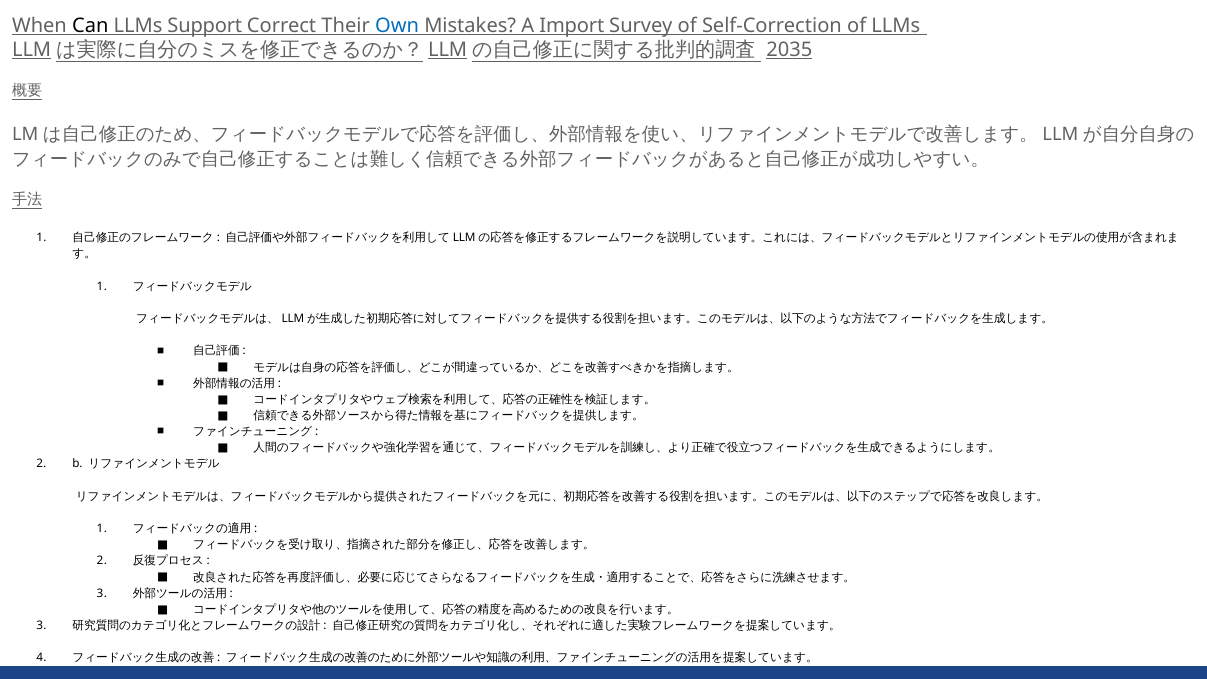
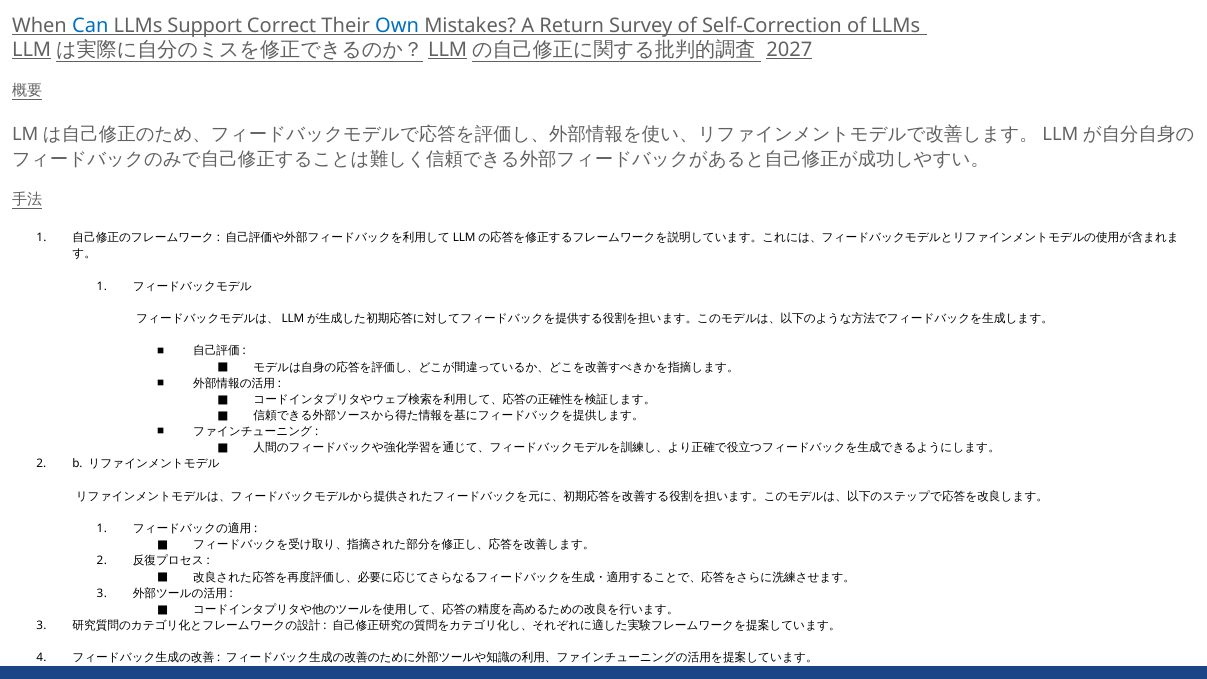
Can colour: black -> blue
Import: Import -> Return
2035: 2035 -> 2027
